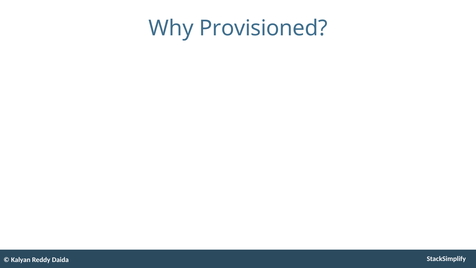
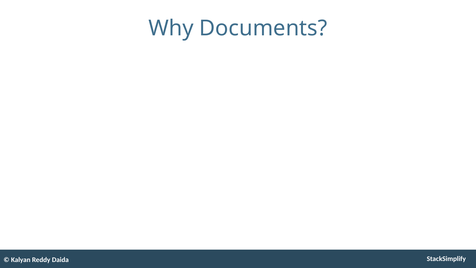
Provisioned: Provisioned -> Documents
